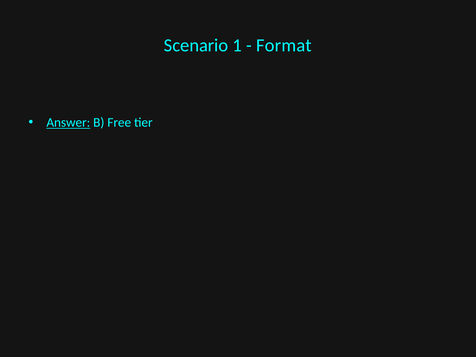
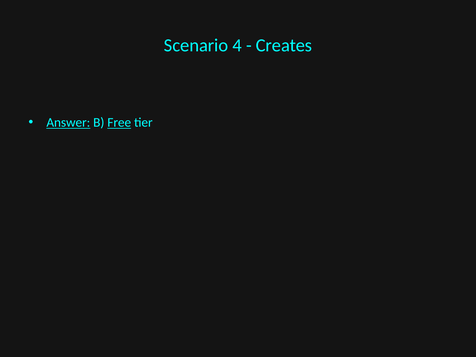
1: 1 -> 4
Format: Format -> Creates
Free underline: none -> present
